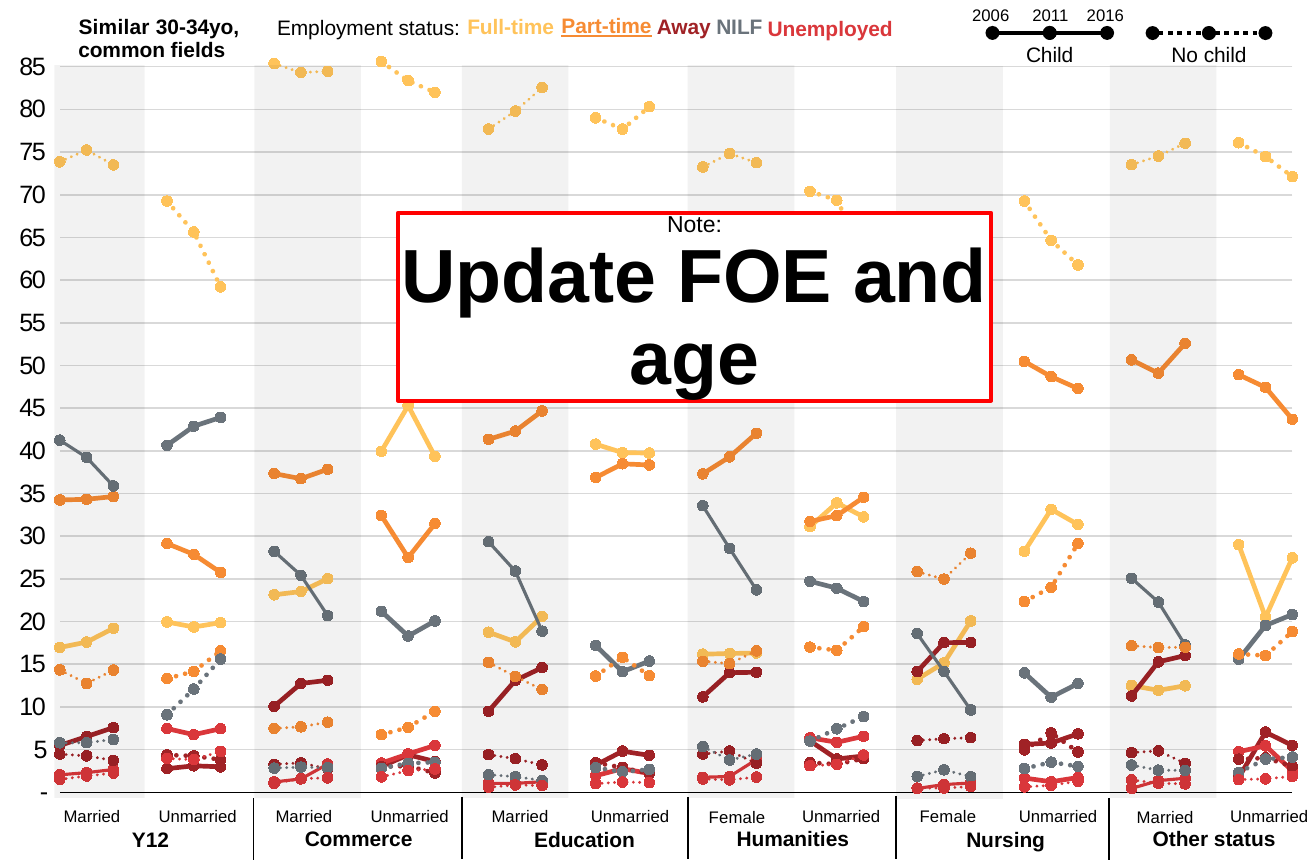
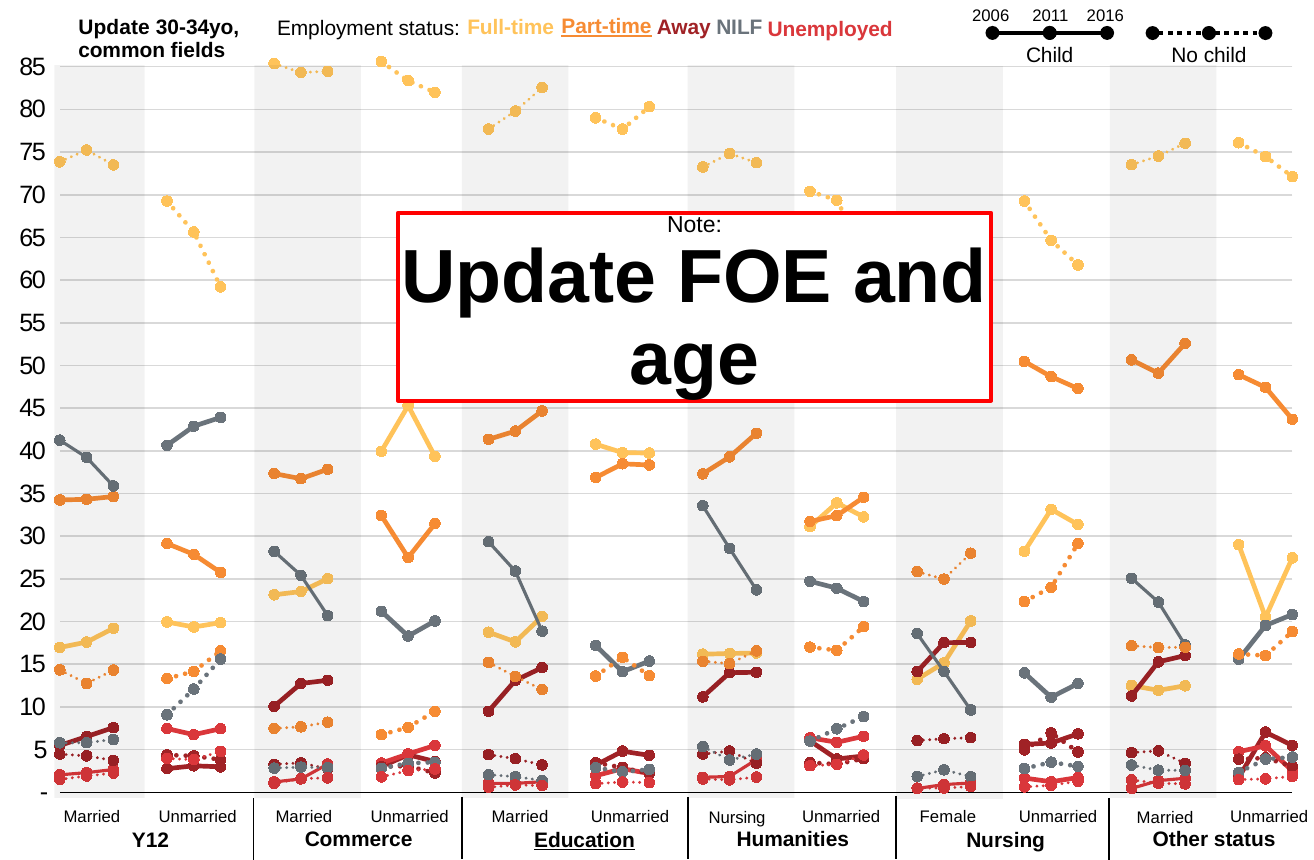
Similar at (114, 28): Similar -> Update
Married Unmarried Female: Female -> Nursing
Education underline: none -> present
